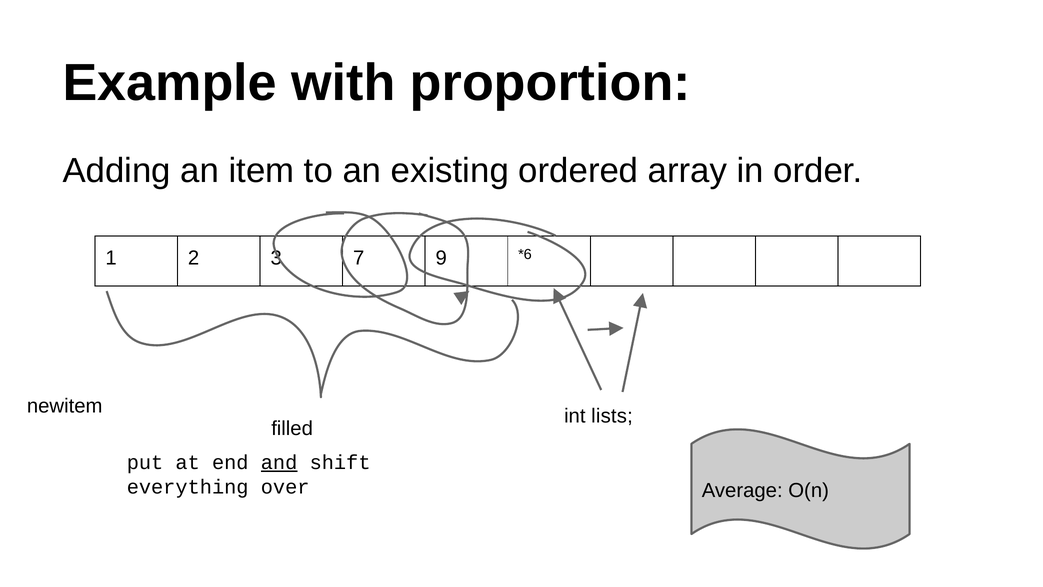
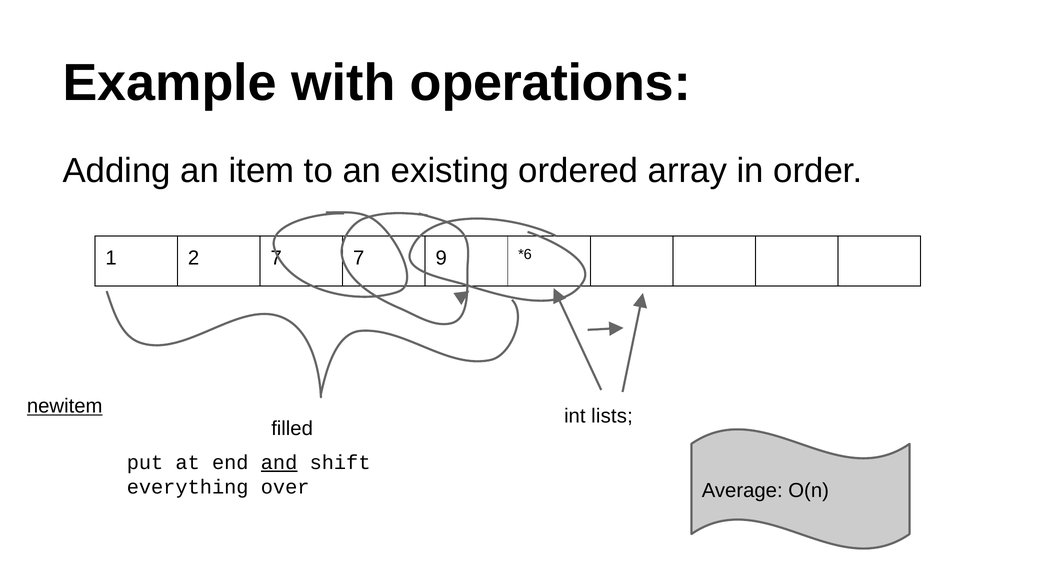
proportion: proportion -> operations
2 3: 3 -> 7
newitem underline: none -> present
